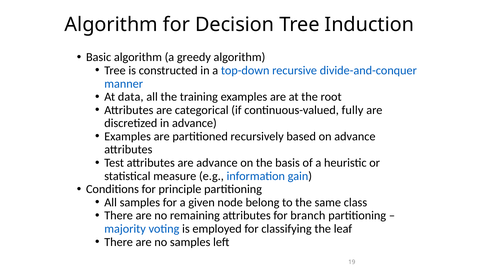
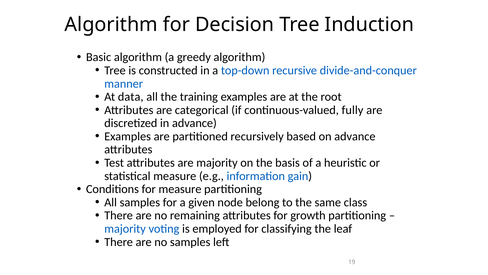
are advance: advance -> majority
for principle: principle -> measure
branch: branch -> growth
